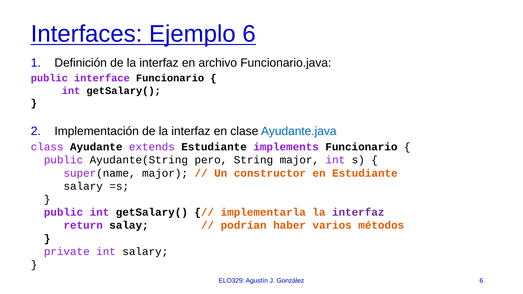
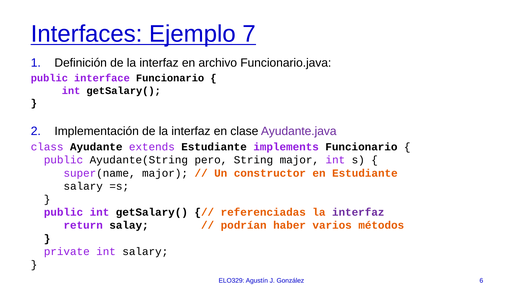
Ejemplo 6: 6 -> 7
Ayudante.java colour: blue -> purple
implementarla: implementarla -> referenciadas
